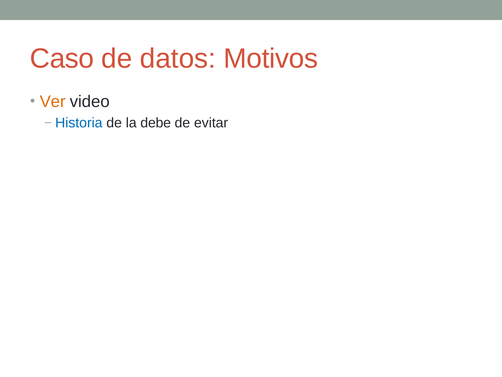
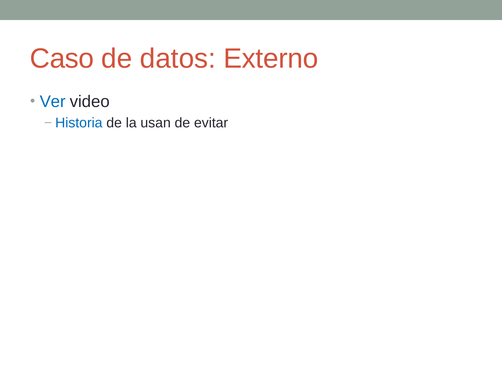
Motivos: Motivos -> Externo
Ver colour: orange -> blue
debe: debe -> usan
